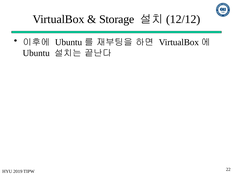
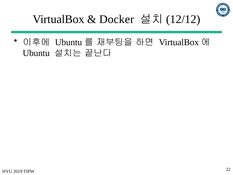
Storage: Storage -> Docker
